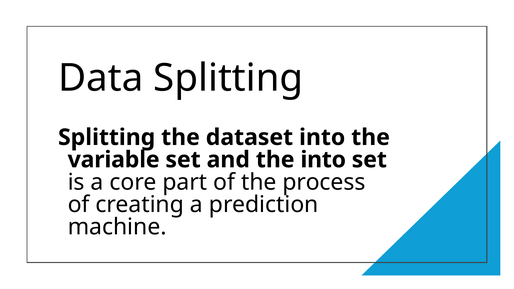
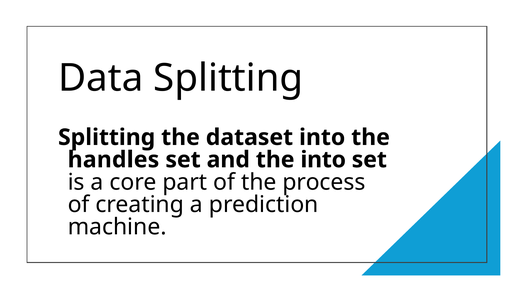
variable: variable -> handles
